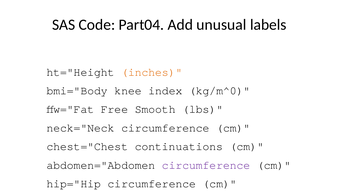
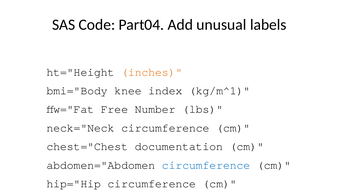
kg/m^0: kg/m^0 -> kg/m^1
Smooth: Smooth -> Number
continuations: continuations -> documentation
circumference at (206, 165) colour: purple -> blue
